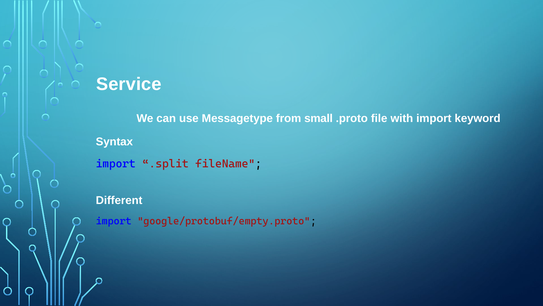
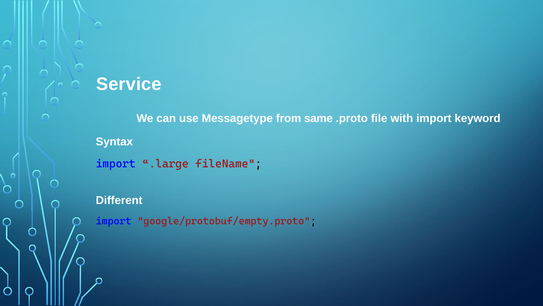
small: small -> same
.split: .split -> .large
